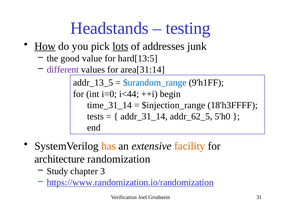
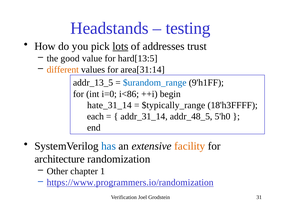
How underline: present -> none
junk: junk -> trust
different colour: purple -> orange
i<44: i<44 -> i<86
time_31_14: time_31_14 -> hate_31_14
$injection_range: $injection_range -> $typically_range
tests: tests -> each
addr_62_5: addr_62_5 -> addr_48_5
has colour: orange -> blue
Study: Study -> Other
3: 3 -> 1
https://www.randomization.io/randomization: https://www.randomization.io/randomization -> https://www.programmers.io/randomization
